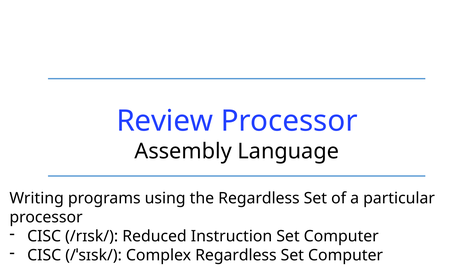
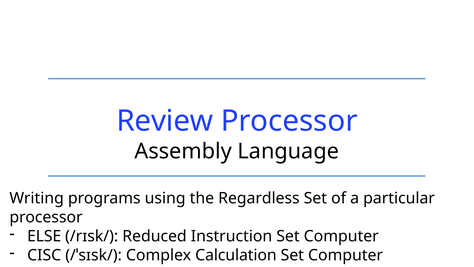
CISC at (44, 236): CISC -> ELSE
Complex Regardless: Regardless -> Calculation
